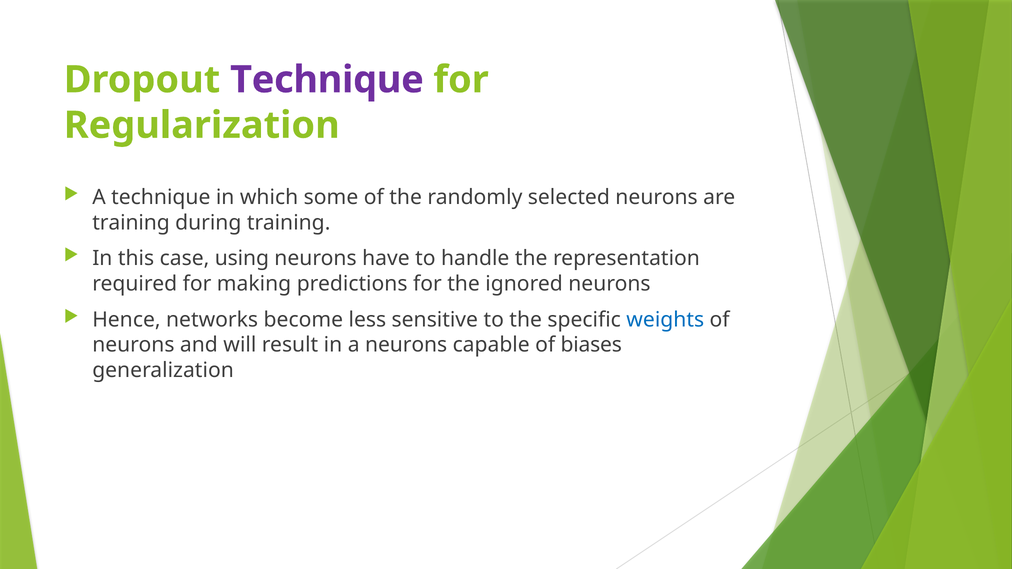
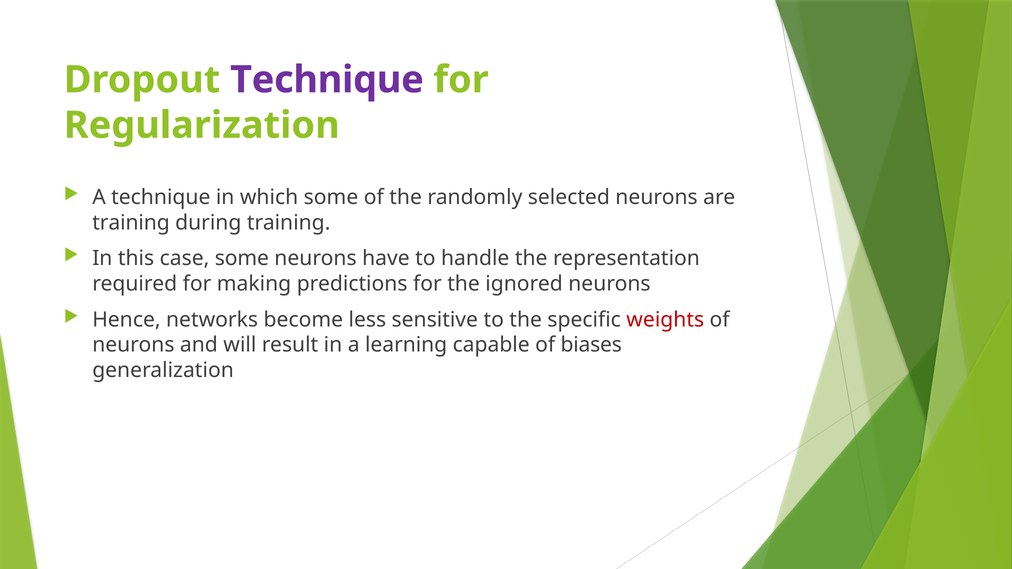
case using: using -> some
weights colour: blue -> red
a neurons: neurons -> learning
